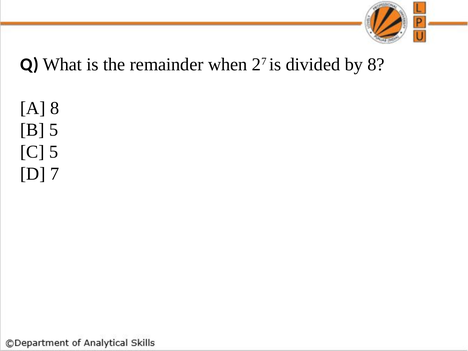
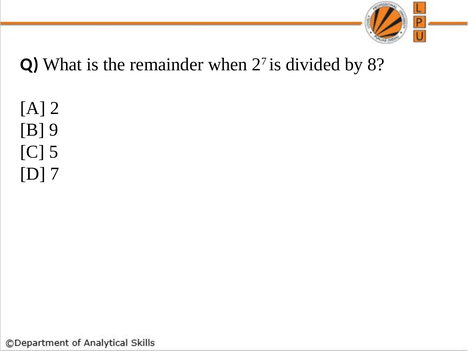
A 8: 8 -> 2
B 5: 5 -> 9
